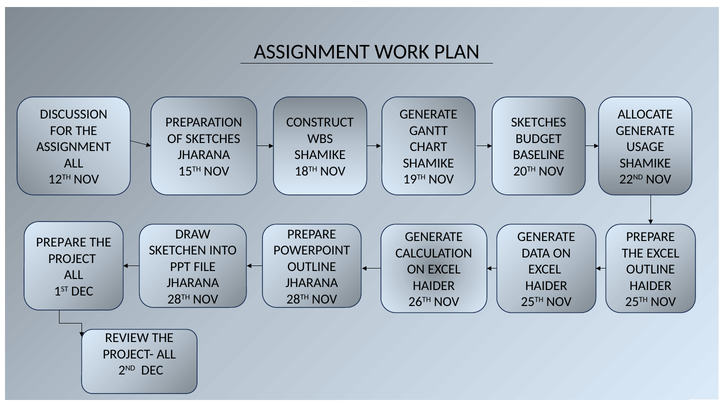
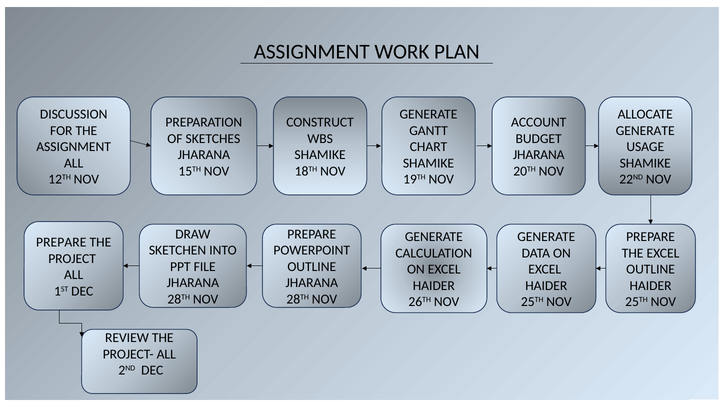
SKETCHES at (539, 123): SKETCHES -> ACCOUNT
BASELINE at (539, 155): BASELINE -> JHARANA
